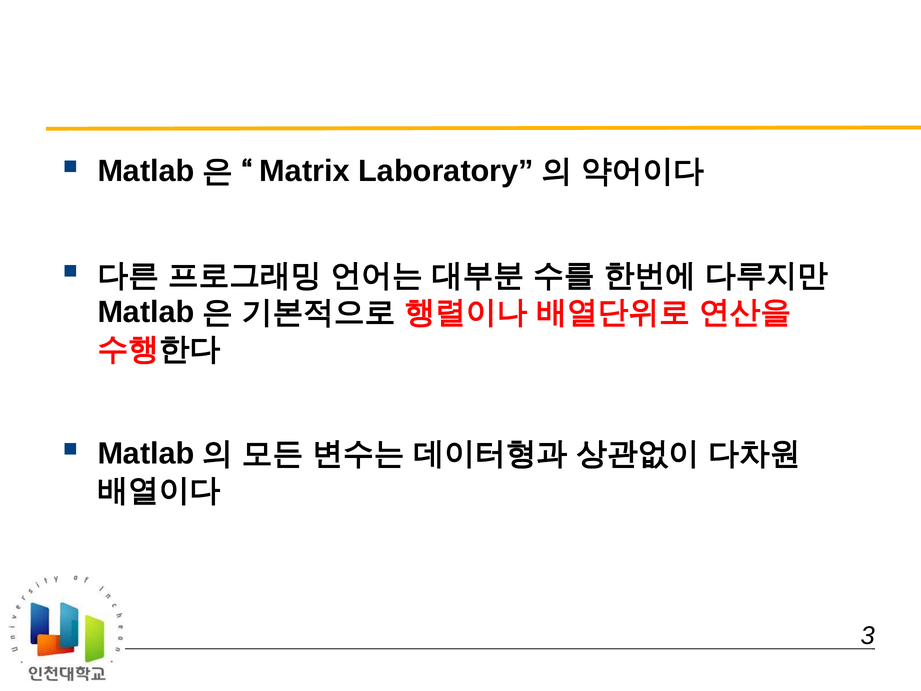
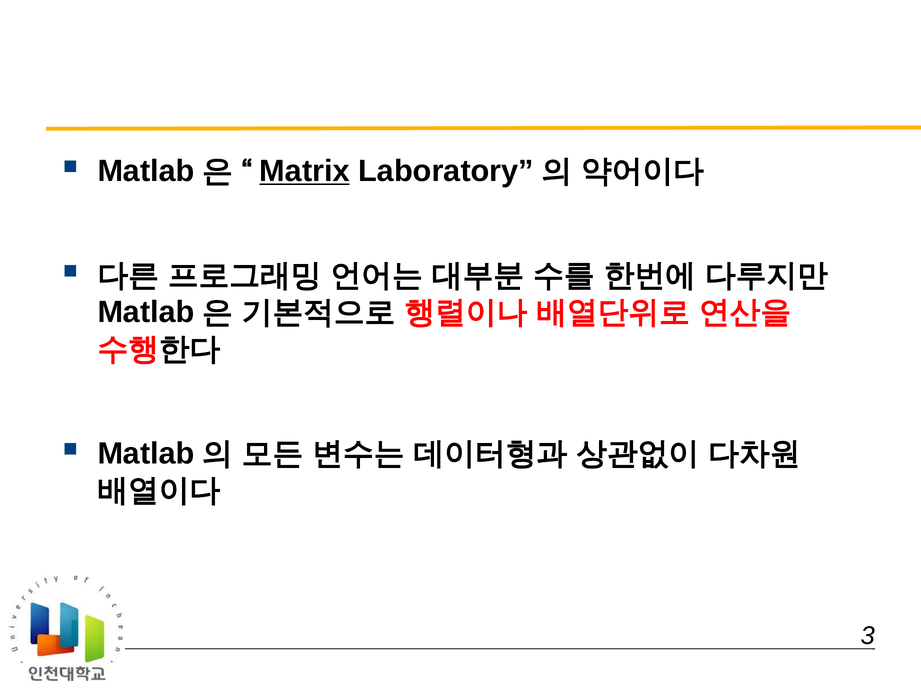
Matrix underline: none -> present
